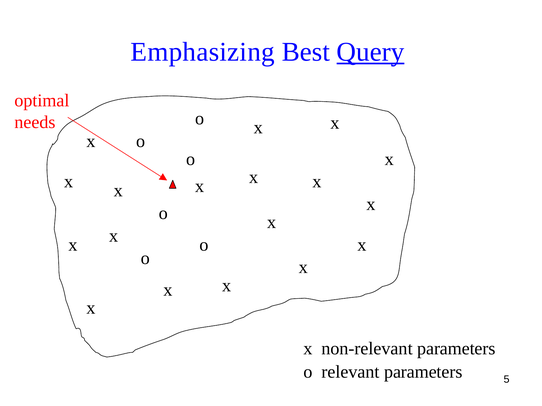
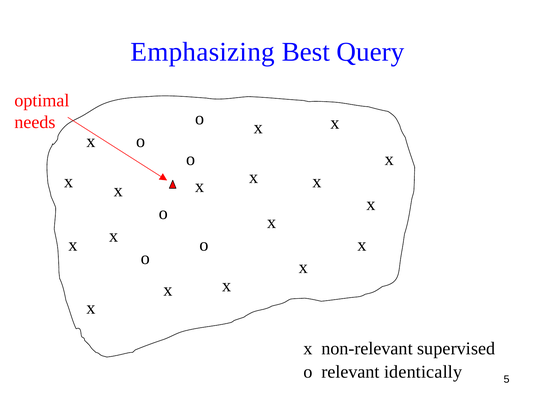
Query underline: present -> none
non-relevant parameters: parameters -> supervised
relevant parameters: parameters -> identically
